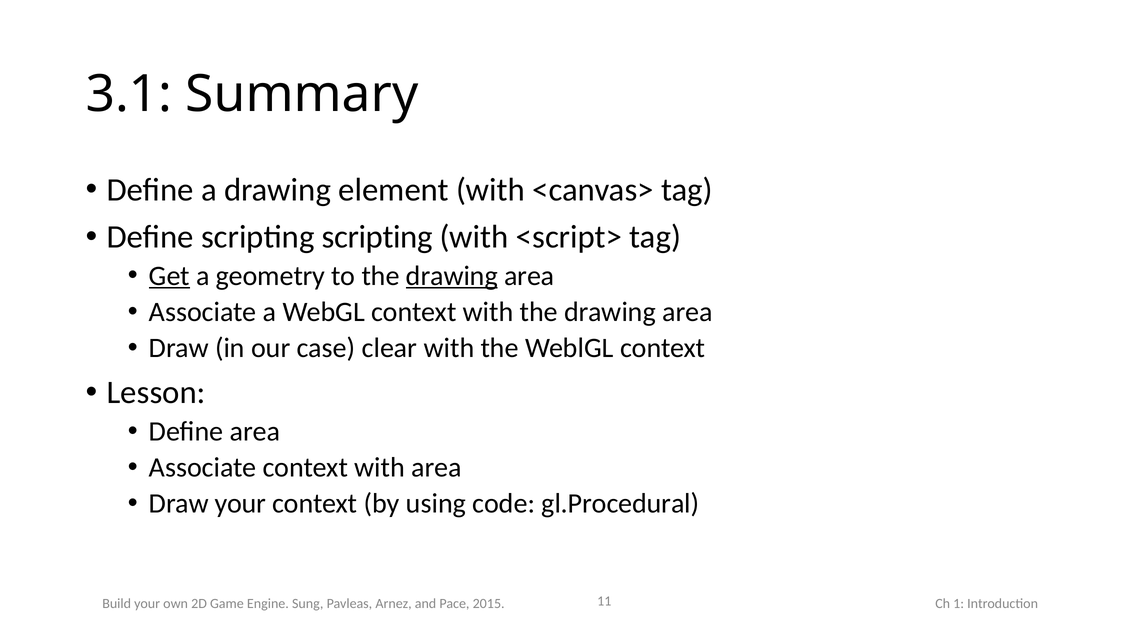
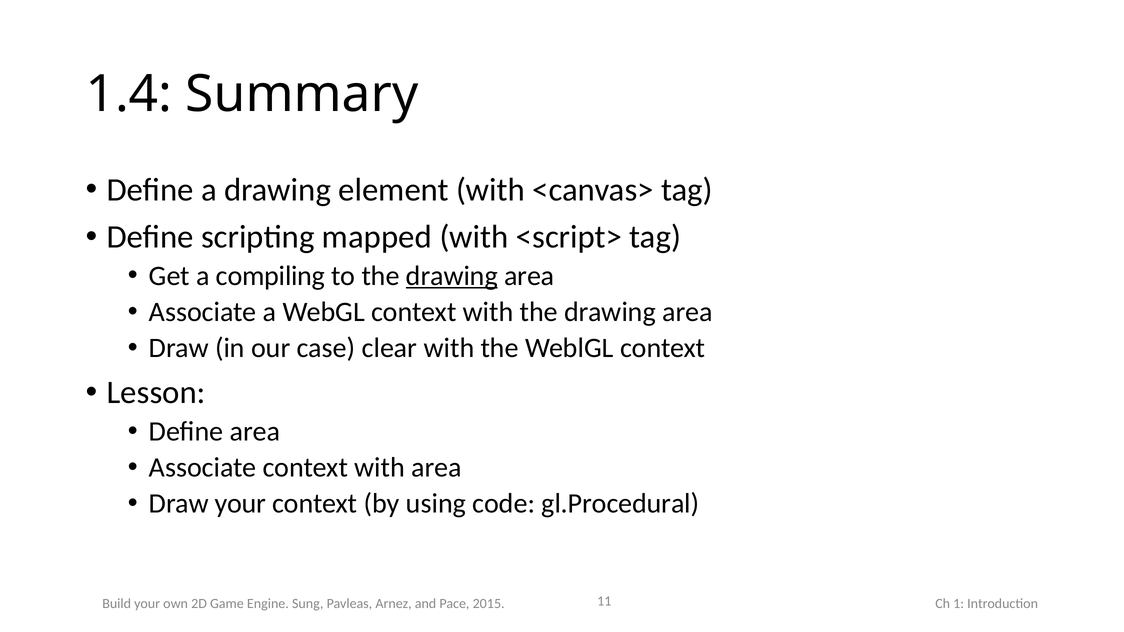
3.1: 3.1 -> 1.4
scripting scripting: scripting -> mapped
Get underline: present -> none
geometry: geometry -> compiling
